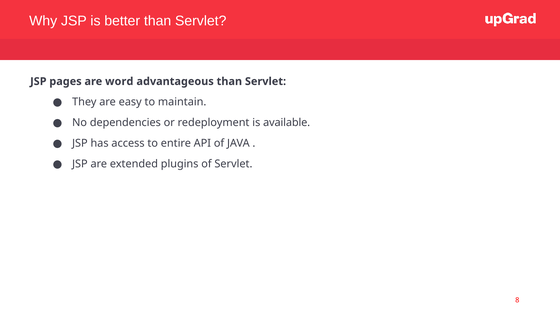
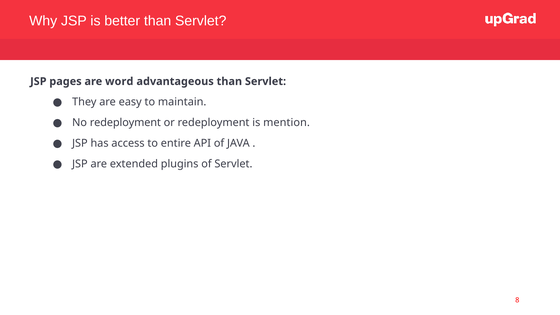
No dependencies: dependencies -> redeployment
available: available -> mention
